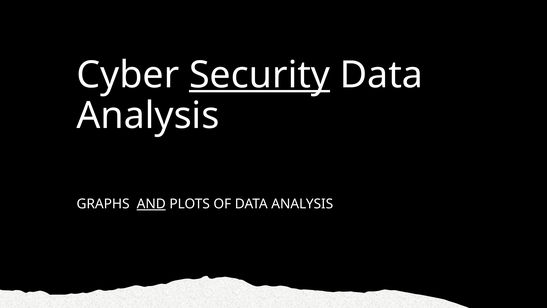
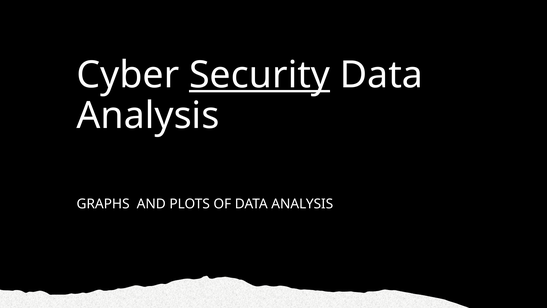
AND underline: present -> none
